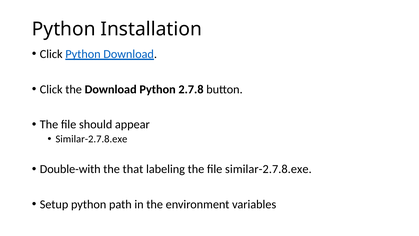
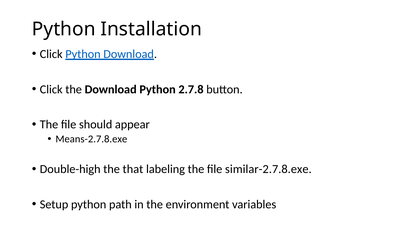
Similar-2.7.8.exe at (91, 139): Similar-2.7.8.exe -> Means-2.7.8.exe
Double-with: Double-with -> Double-high
